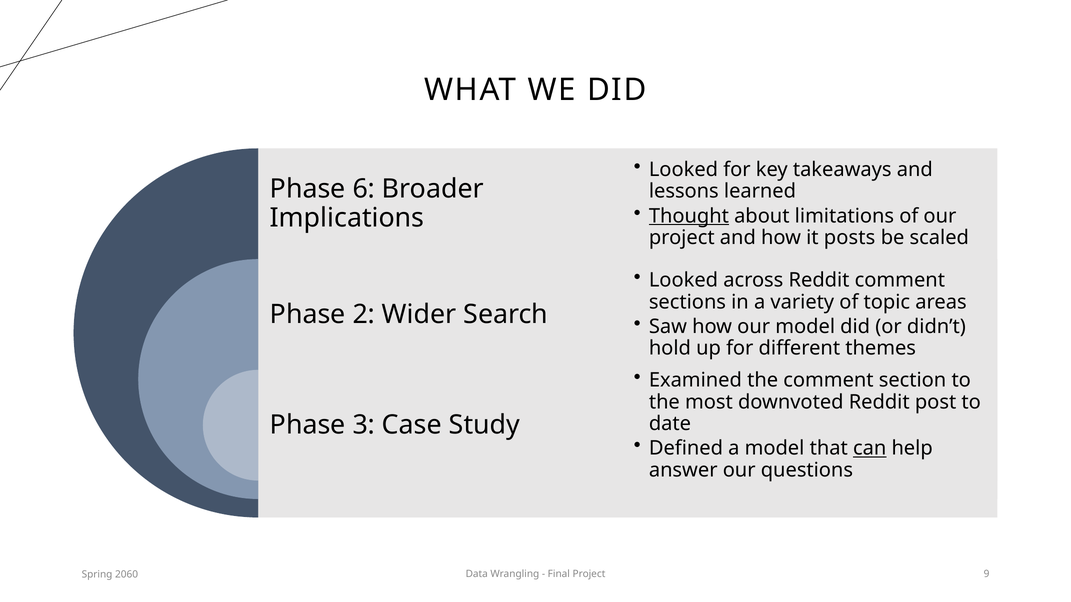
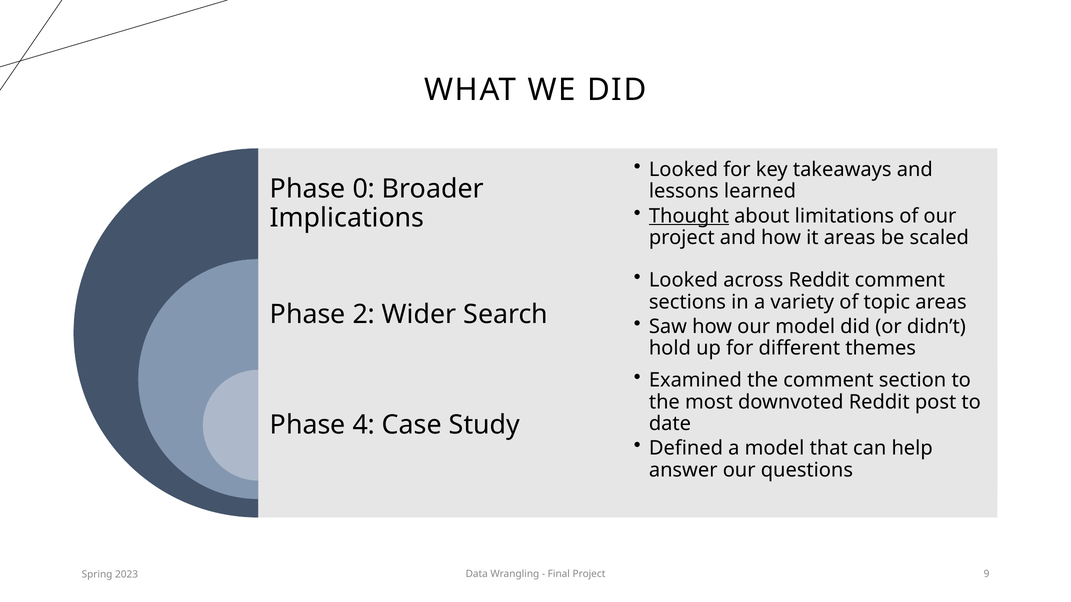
6: 6 -> 0
it posts: posts -> areas
3: 3 -> 4
can underline: present -> none
2060: 2060 -> 2023
